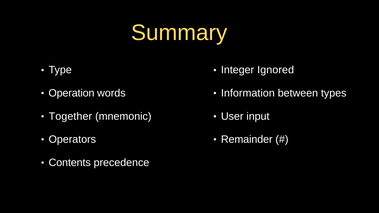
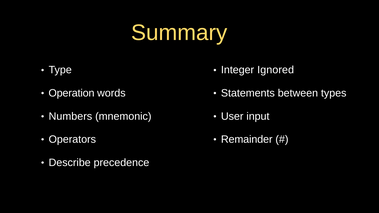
Information: Information -> Statements
Together: Together -> Numbers
Contents: Contents -> Describe
